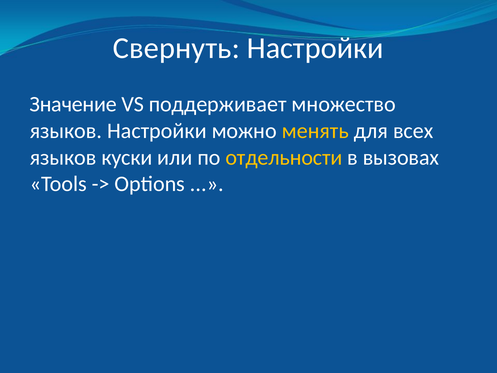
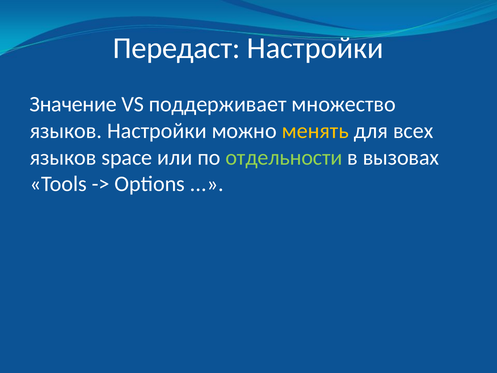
Свернуть: Свернуть -> Передаст
куски: куски -> space
отдельности colour: yellow -> light green
